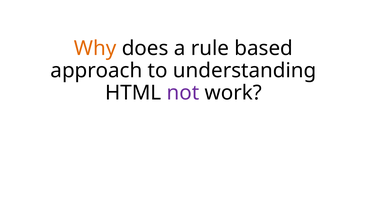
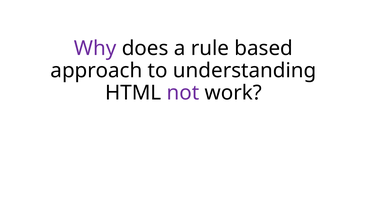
Why colour: orange -> purple
